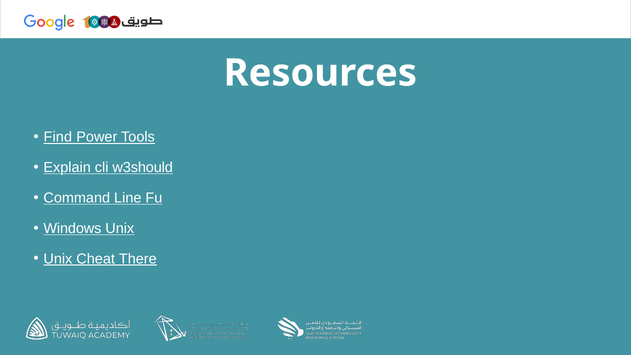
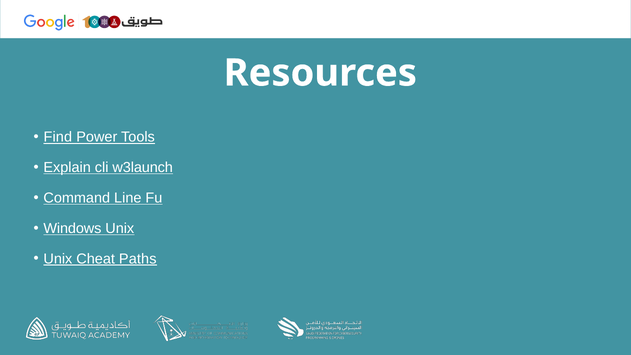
w3should: w3should -> w3launch
There: There -> Paths
